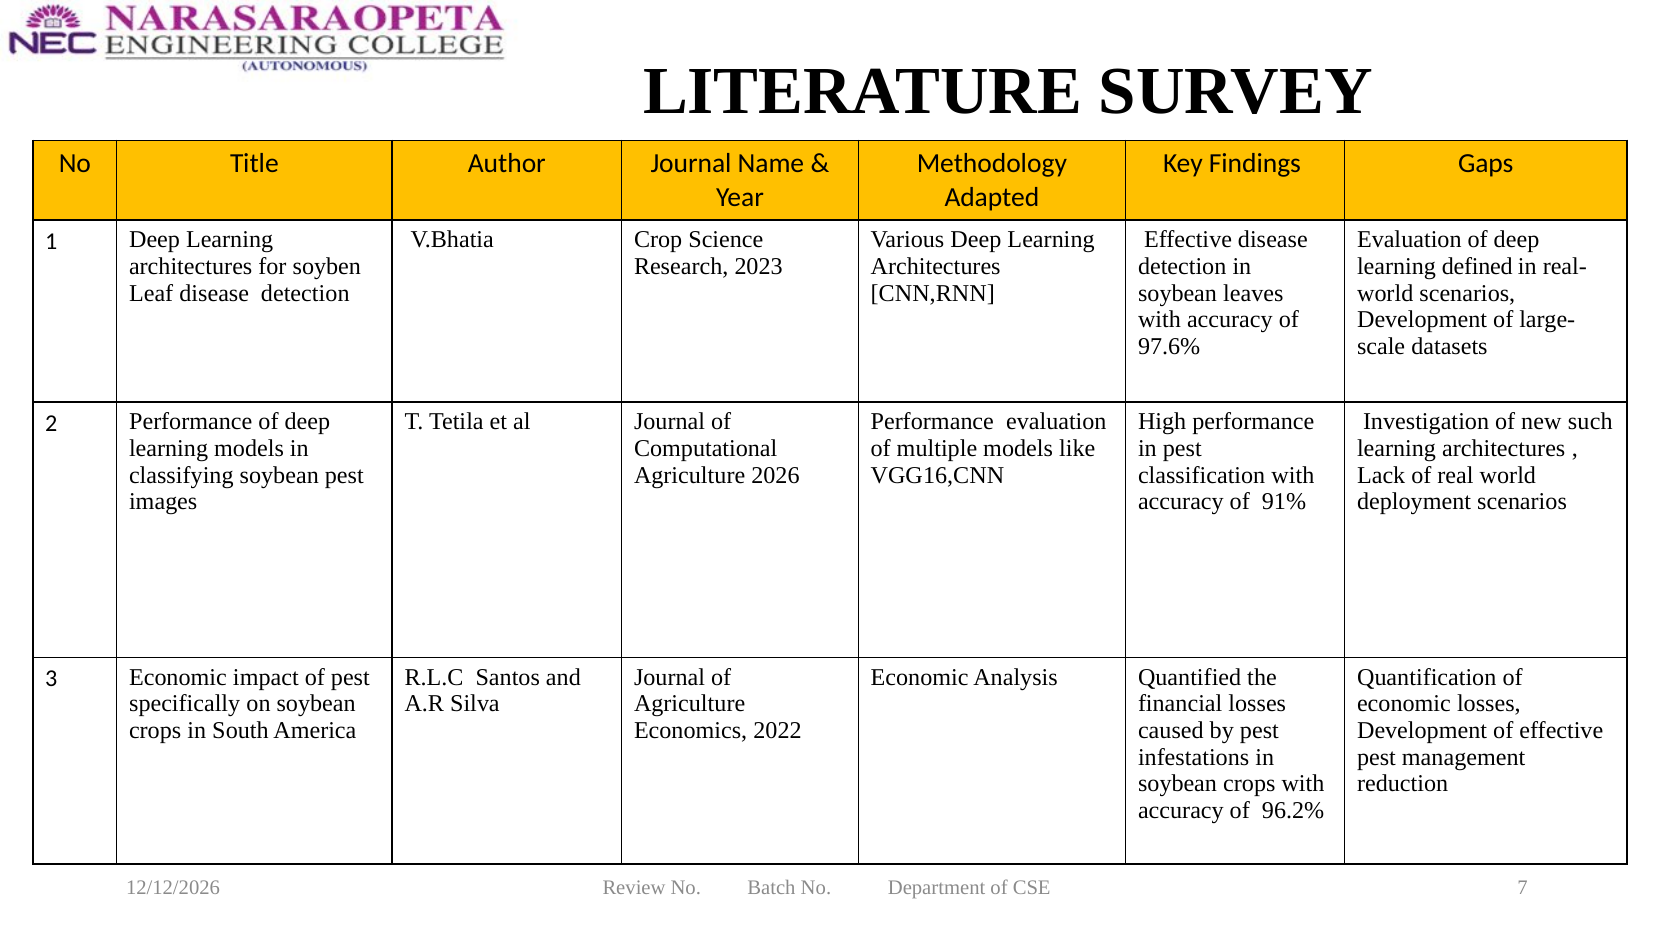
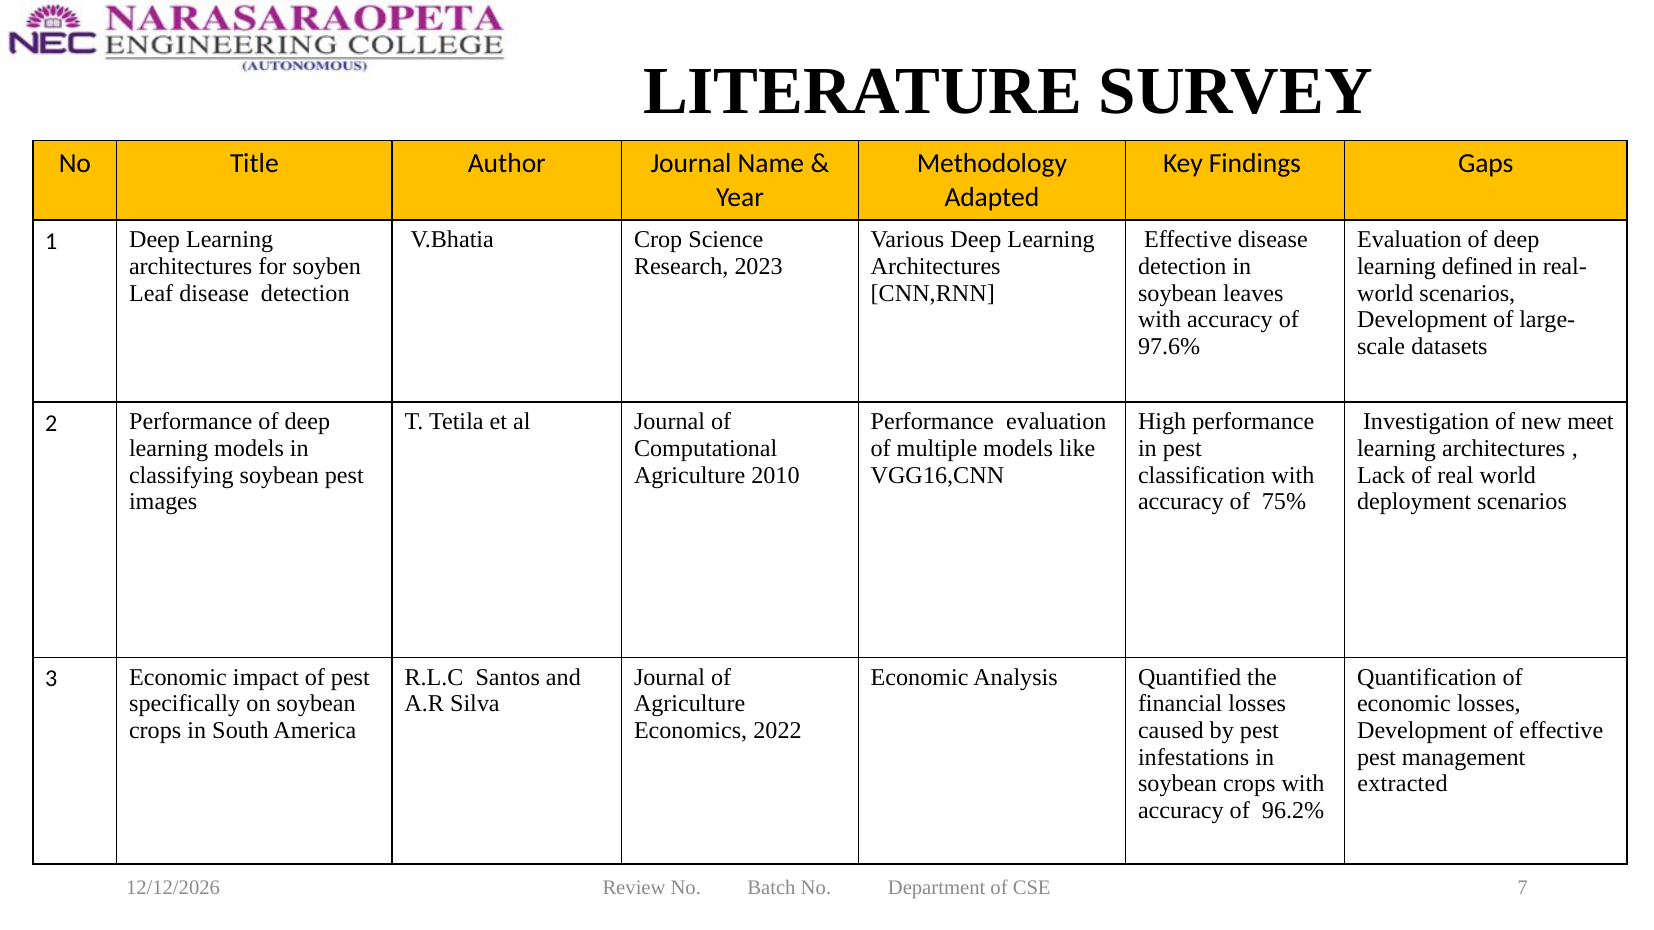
such: such -> meet
2026: 2026 -> 2010
91%: 91% -> 75%
reduction: reduction -> extracted
